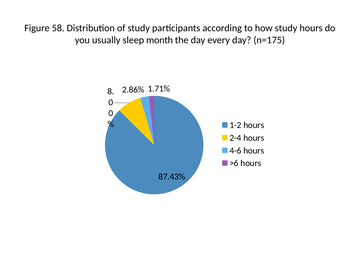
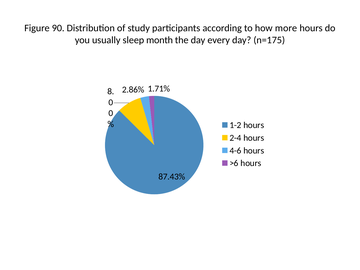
58: 58 -> 90
how study: study -> more
